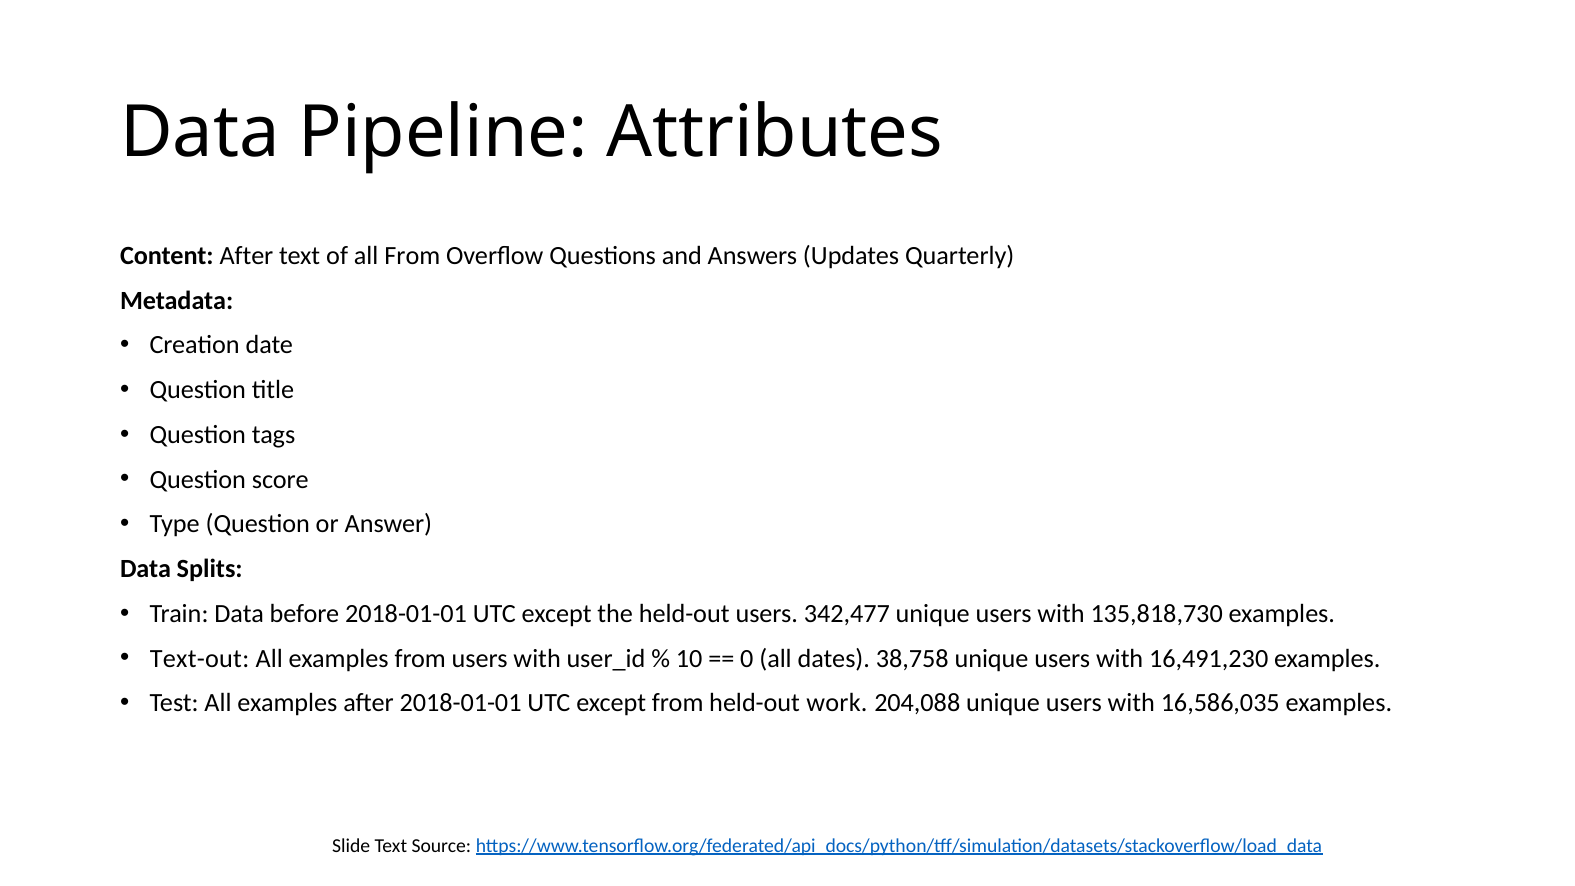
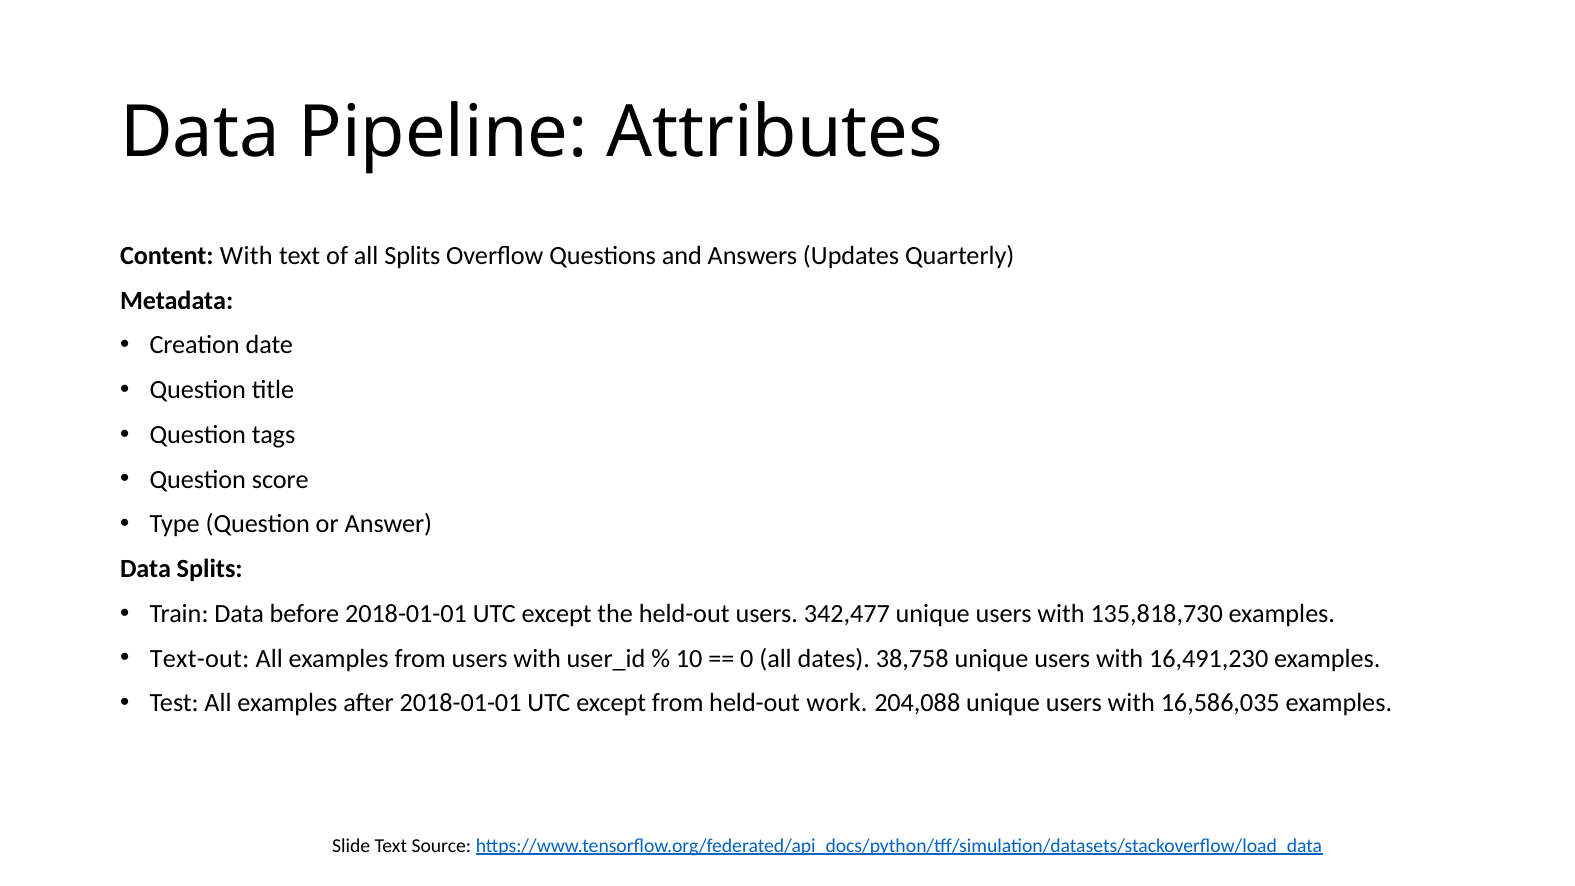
Content After: After -> With
all From: From -> Splits
